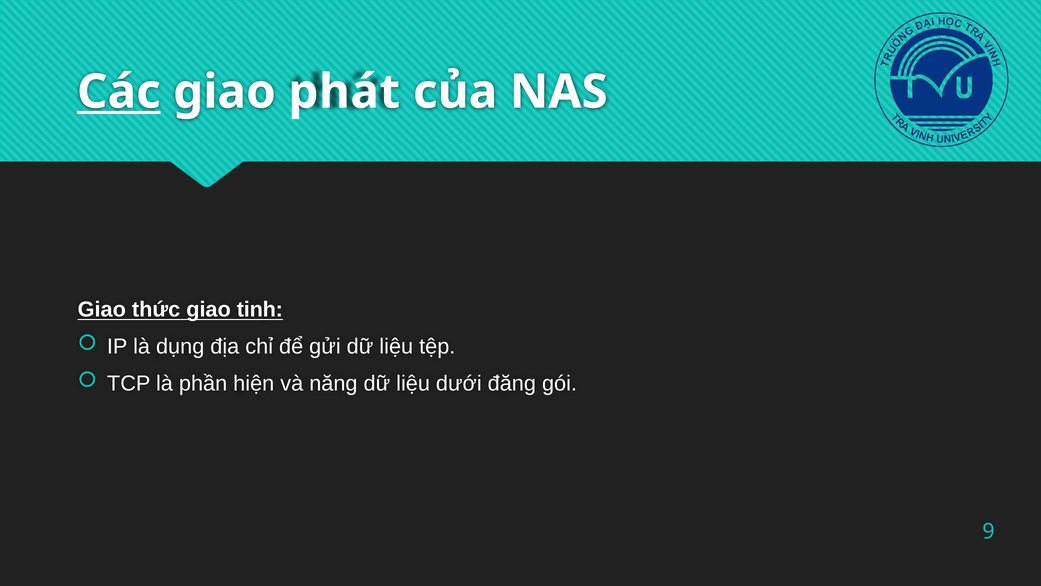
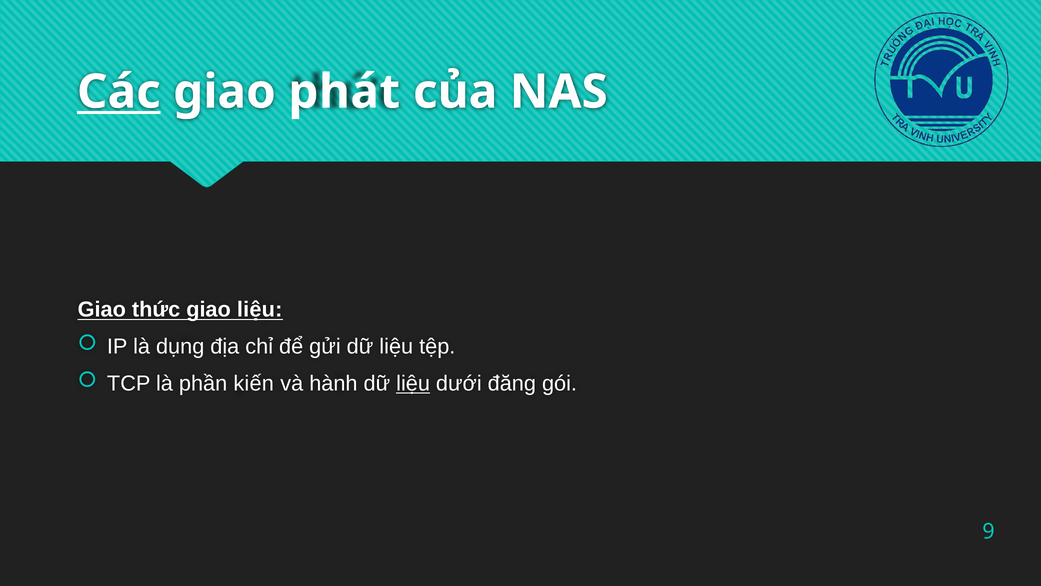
giao tinh: tinh -> liệu
hiện: hiện -> kiến
năng: năng -> hành
liệu at (413, 383) underline: none -> present
